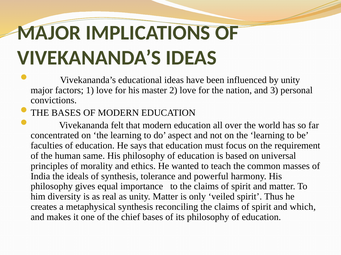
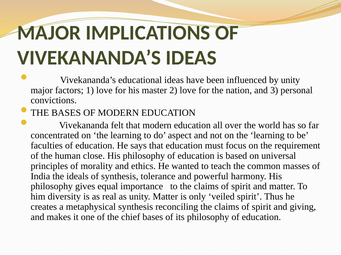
same: same -> close
which: which -> giving
